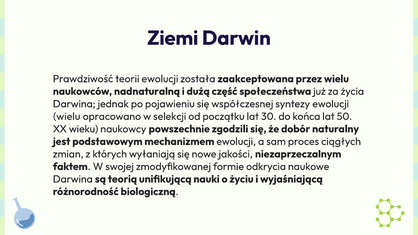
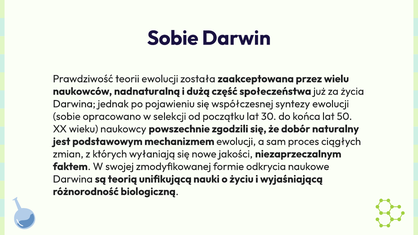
Ziemi at (173, 38): Ziemi -> Sobie
wielu at (67, 116): wielu -> sobie
